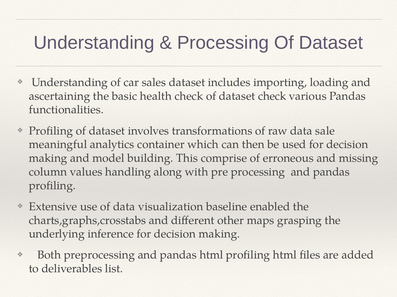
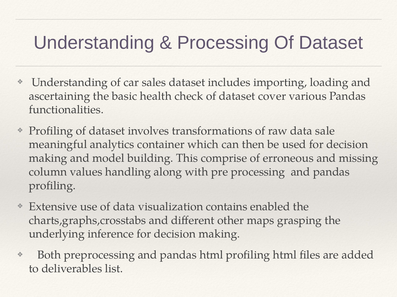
dataset check: check -> cover
baseline: baseline -> contains
